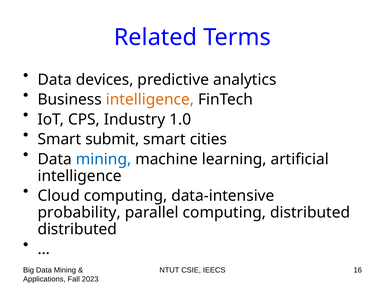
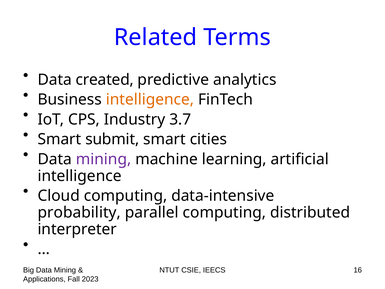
devices: devices -> created
1.0: 1.0 -> 3.7
mining at (104, 159) colour: blue -> purple
distributed at (77, 229): distributed -> interpreter
